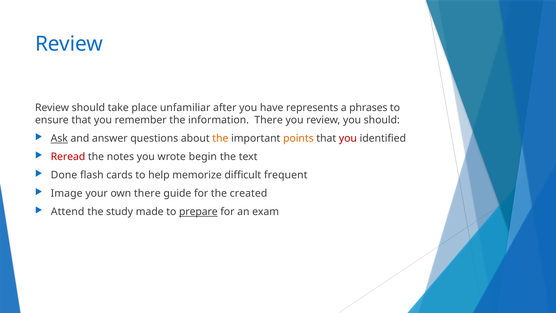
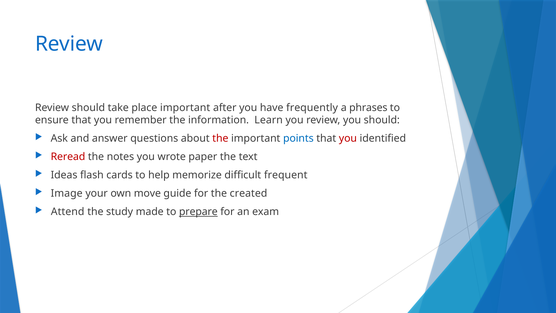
place unfamiliar: unfamiliar -> important
represents: represents -> frequently
information There: There -> Learn
Ask underline: present -> none
the at (220, 138) colour: orange -> red
points colour: orange -> blue
begin: begin -> paper
Done: Done -> Ideas
own there: there -> move
